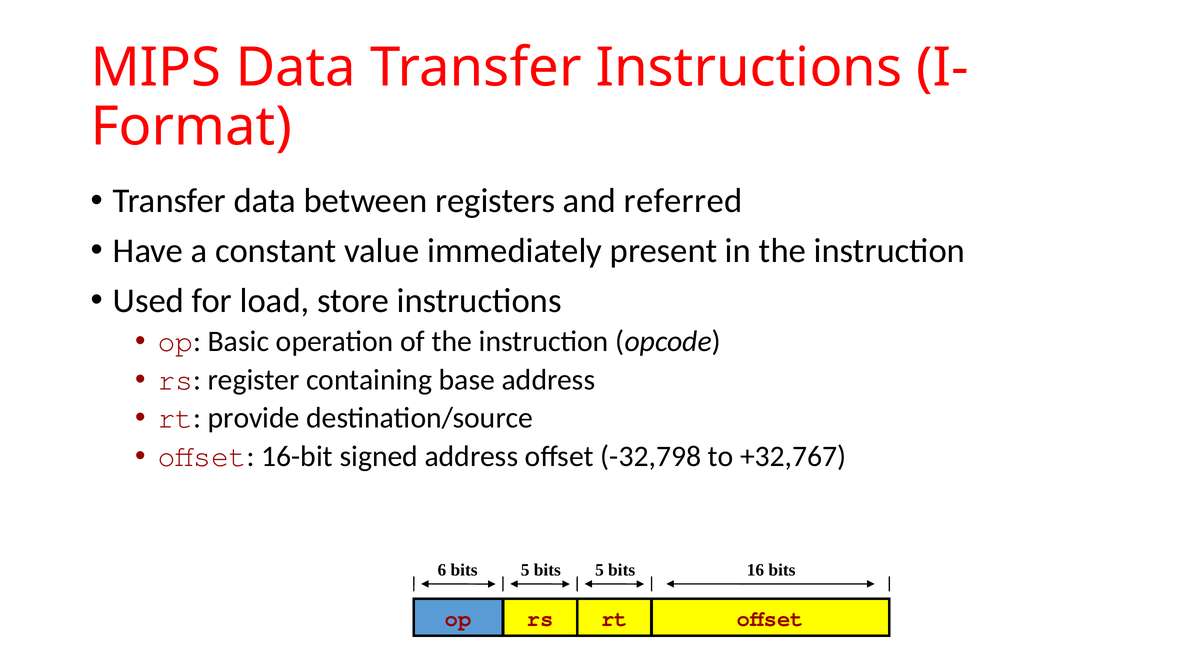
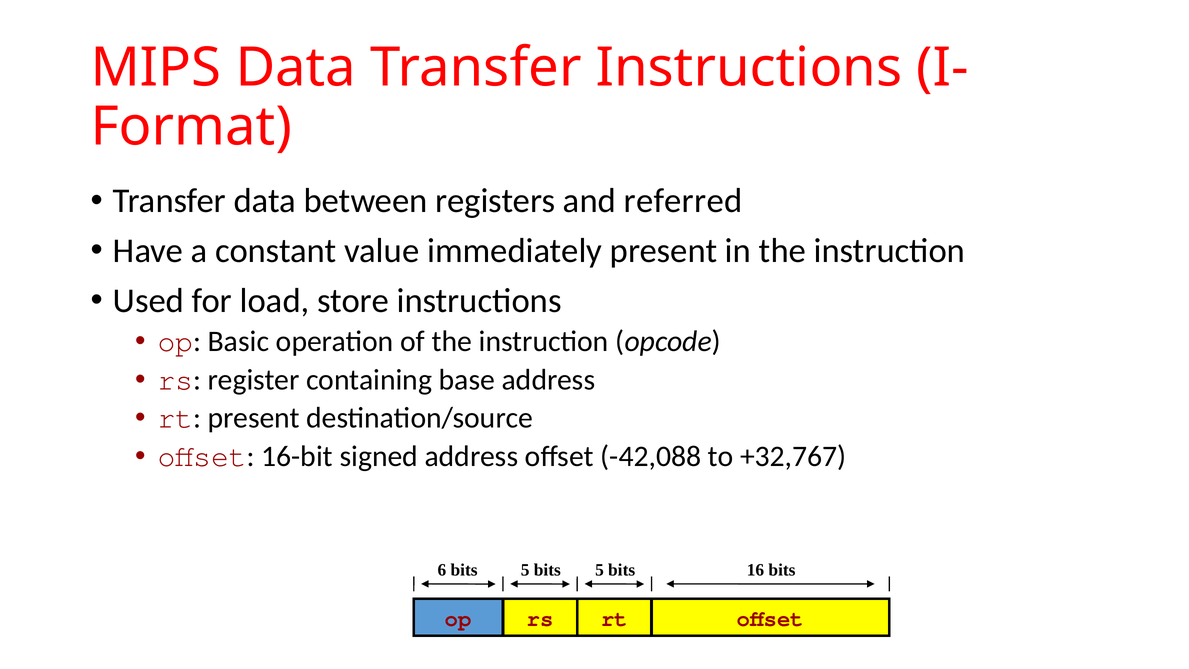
rt provide: provide -> present
-32,798: -32,798 -> -42,088
